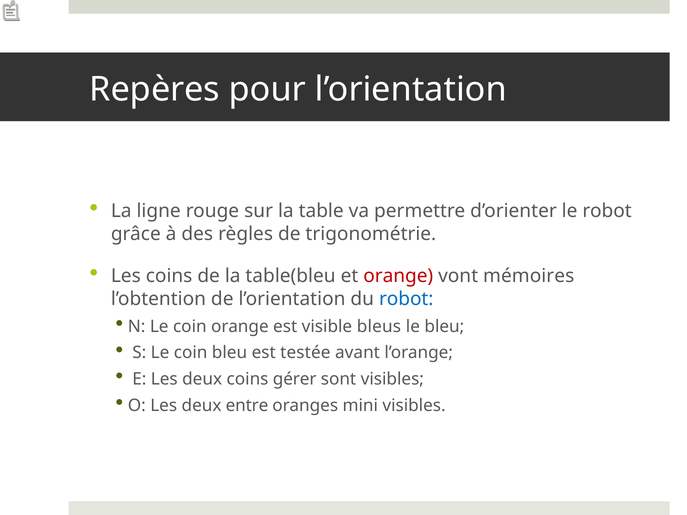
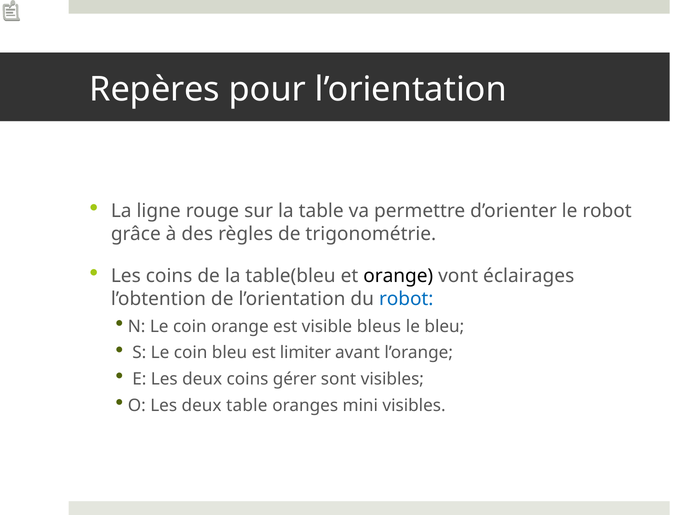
orange at (398, 276) colour: red -> black
mémoires: mémoires -> éclairages
testée: testée -> limiter
deux entre: entre -> table
